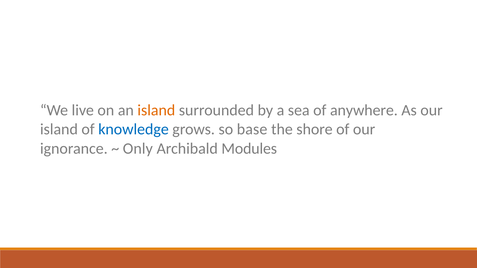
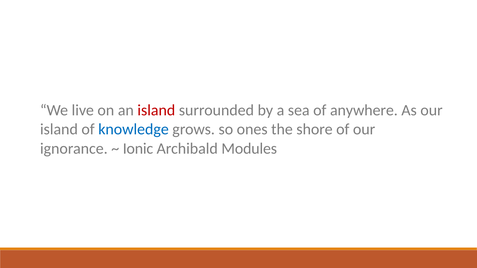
island at (156, 110) colour: orange -> red
base: base -> ones
Only: Only -> Ionic
